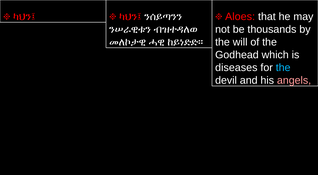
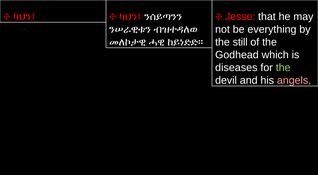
Aloes: Aloes -> Jesse
thousands: thousands -> everything
will: will -> still
the at (283, 68) colour: light blue -> light green
